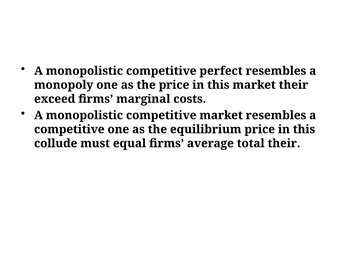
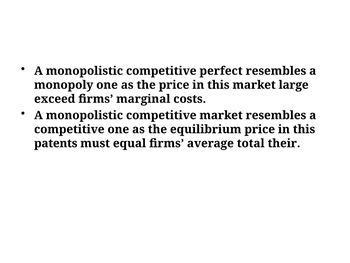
market their: their -> large
collude: collude -> patents
